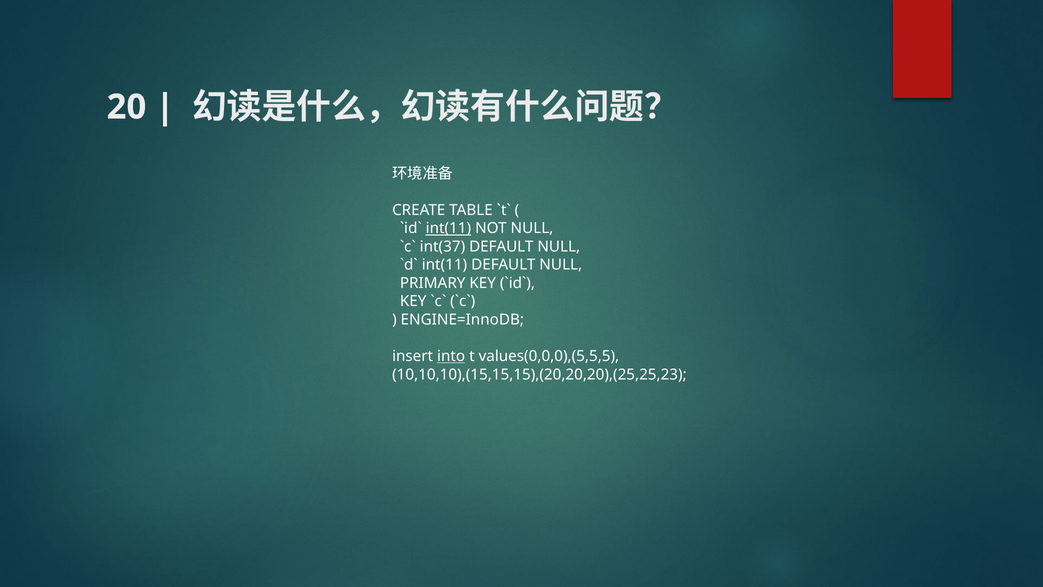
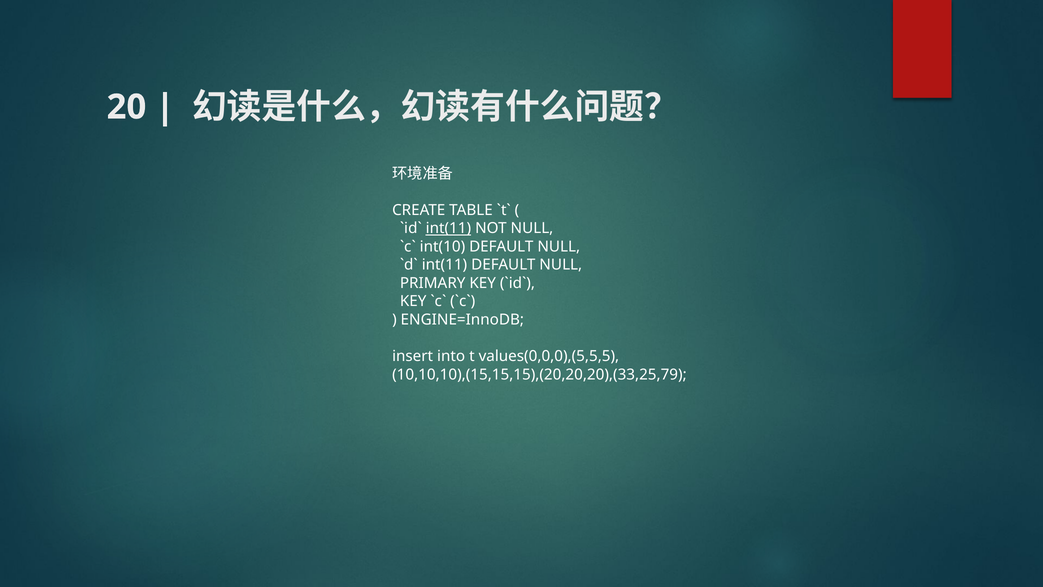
int(37: int(37 -> int(10
into underline: present -> none
10,10,10),(15,15,15),(20,20,20),(25,25,23: 10,10,10),(15,15,15),(20,20,20),(25,25,23 -> 10,10,10),(15,15,15),(20,20,20),(33,25,79
